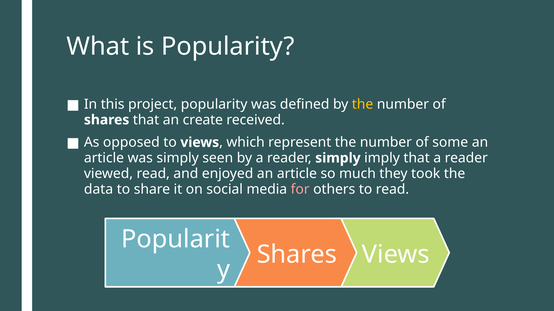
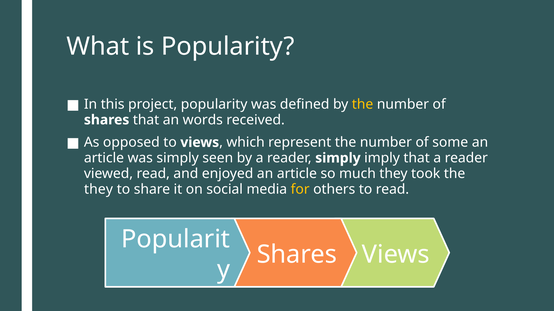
create: create -> words
data at (99, 190): data -> they
for colour: pink -> yellow
